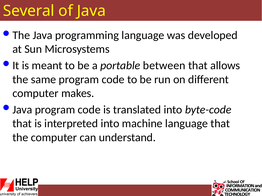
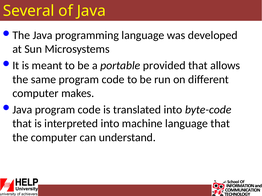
between: between -> provided
